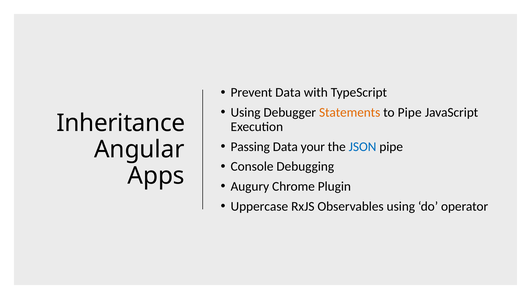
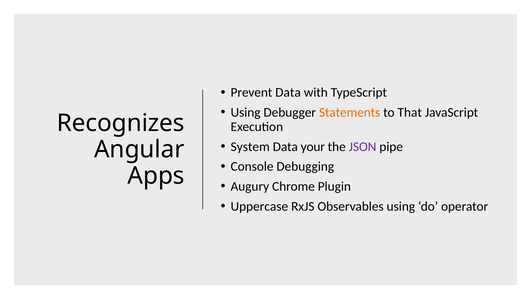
to Pipe: Pipe -> That
Inheritance: Inheritance -> Recognizes
Passing: Passing -> System
JSON colour: blue -> purple
